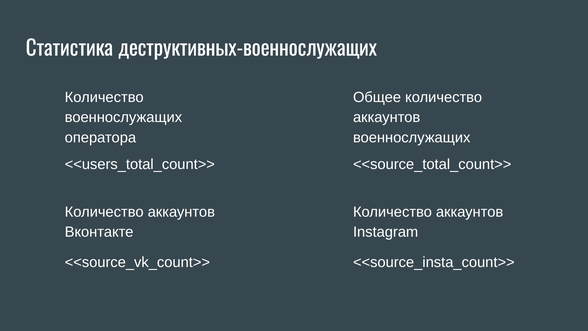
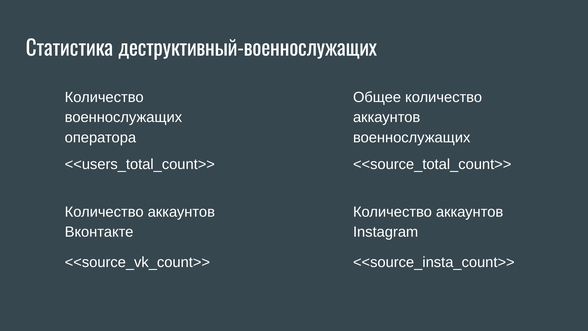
деструктивных-военнослужащих: деструктивных-военнослужащих -> деструктивный-военнослужащих
